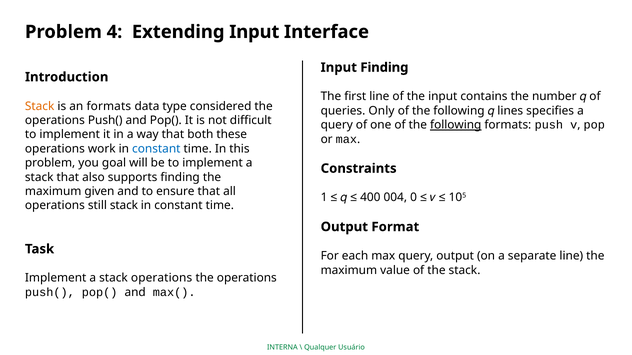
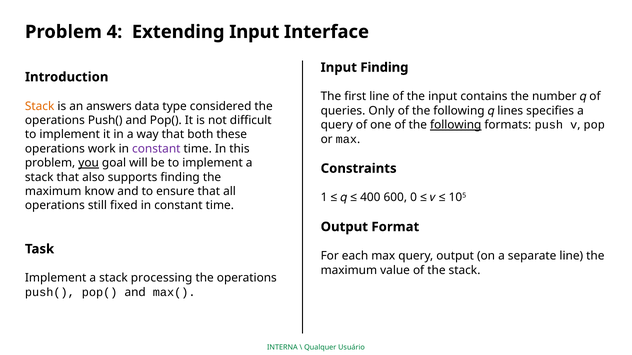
an formats: formats -> answers
constant at (156, 149) colour: blue -> purple
you underline: none -> present
given: given -> know
004: 004 -> 600
still stack: stack -> fixed
stack operations: operations -> processing
